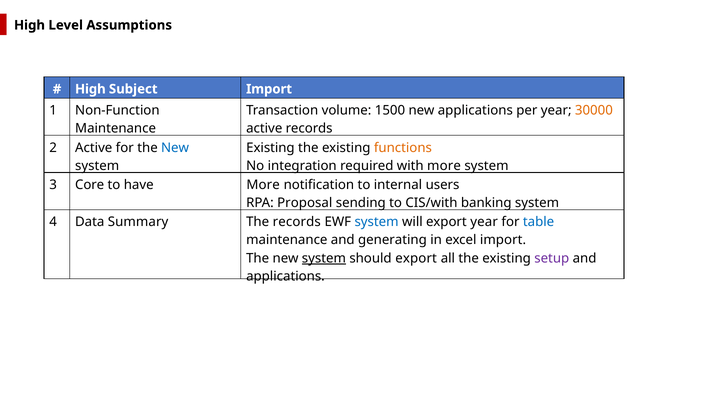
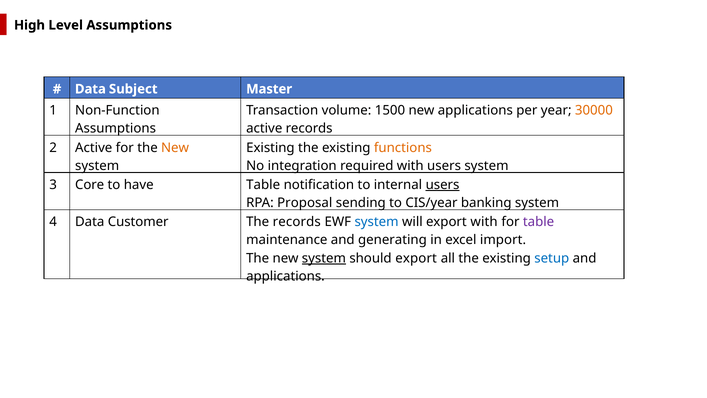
High at (90, 89): High -> Data
Subject Import: Import -> Master
Maintenance at (116, 128): Maintenance -> Assumptions
New at (175, 148) colour: blue -> orange
with more: more -> users
have More: More -> Table
users at (443, 185) underline: none -> present
CIS/with: CIS/with -> CIS/year
Summary: Summary -> Customer
export year: year -> with
table at (539, 222) colour: blue -> purple
setup colour: purple -> blue
